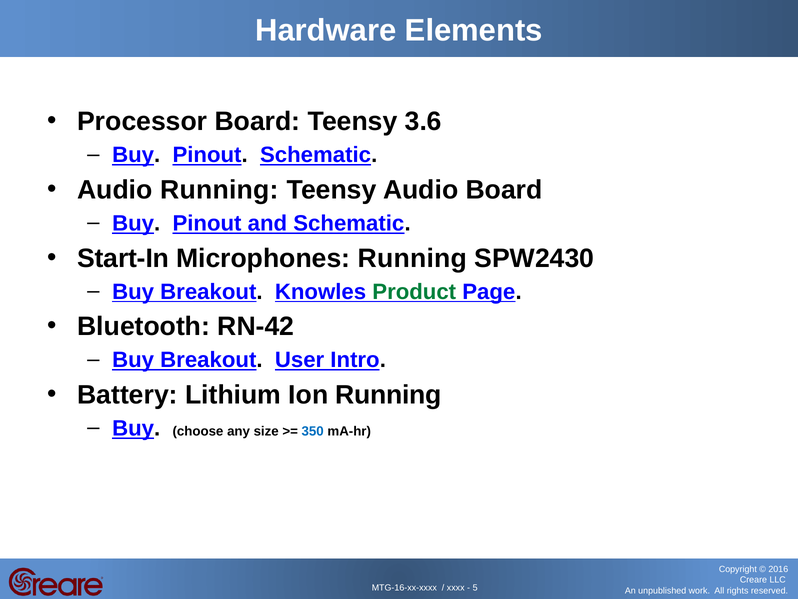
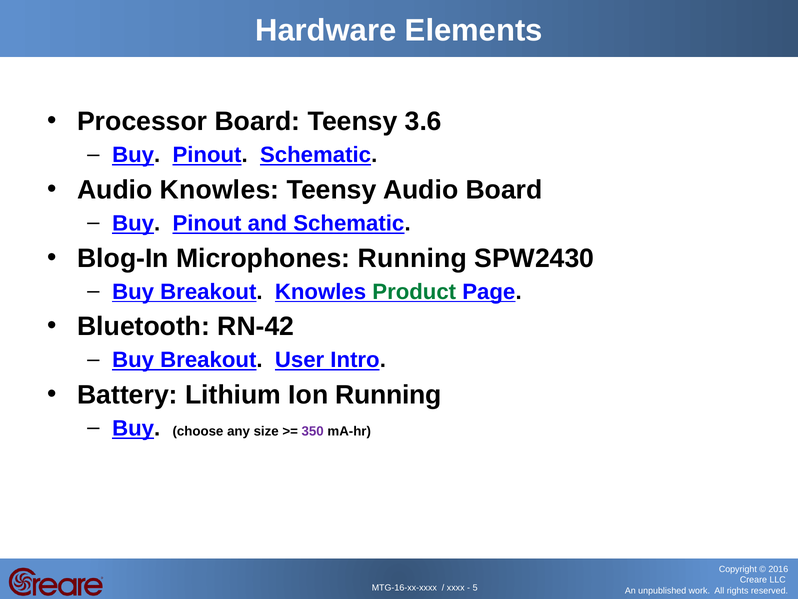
Audio Running: Running -> Knowles
Start-In: Start-In -> Blog-In
350 colour: blue -> purple
